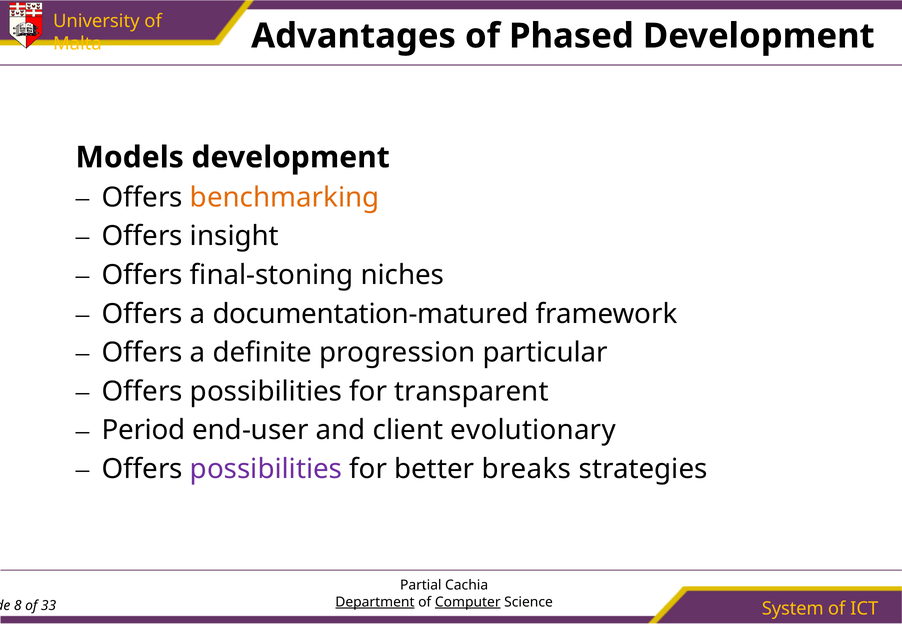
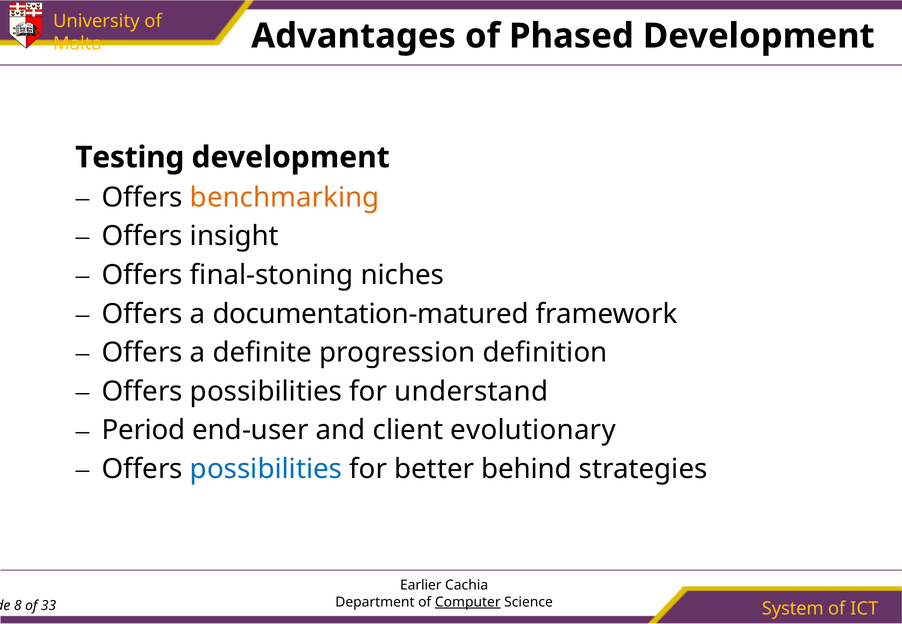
Models: Models -> Testing
particular: particular -> definition
transparent: transparent -> understand
possibilities at (266, 469) colour: purple -> blue
breaks: breaks -> behind
Partial: Partial -> Earlier
Department underline: present -> none
